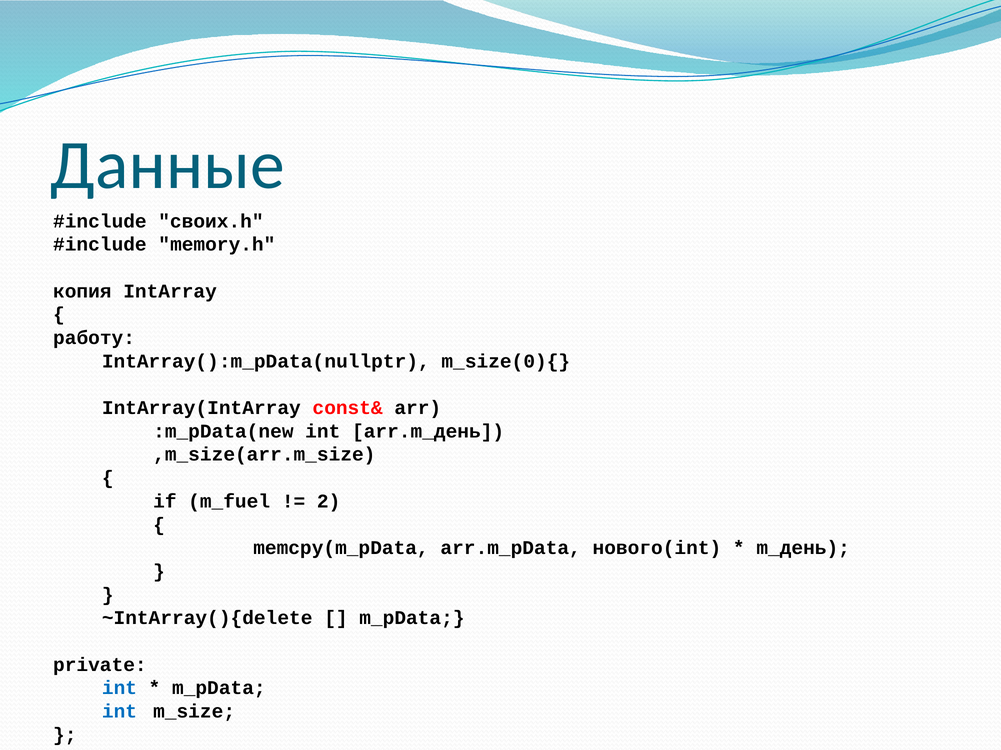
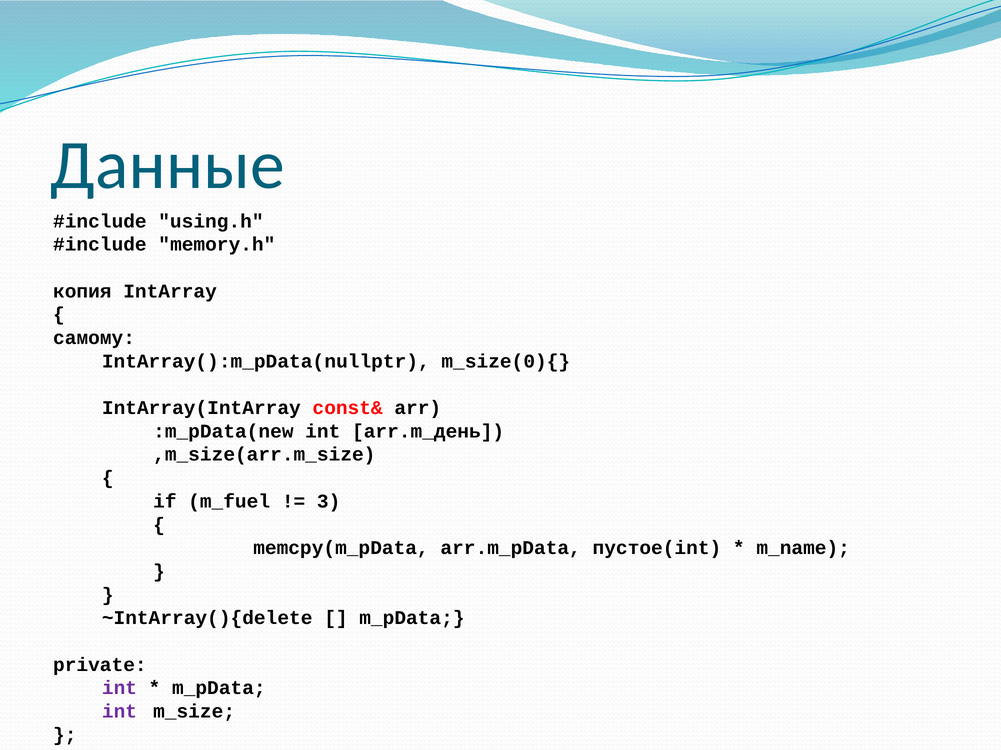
своих.h: своих.h -> using.h
работу: работу -> самому
2: 2 -> 3
нового(int: нового(int -> пустое(int
m_день: m_день -> m_name
int at (119, 689) colour: blue -> purple
int at (119, 712) colour: blue -> purple
